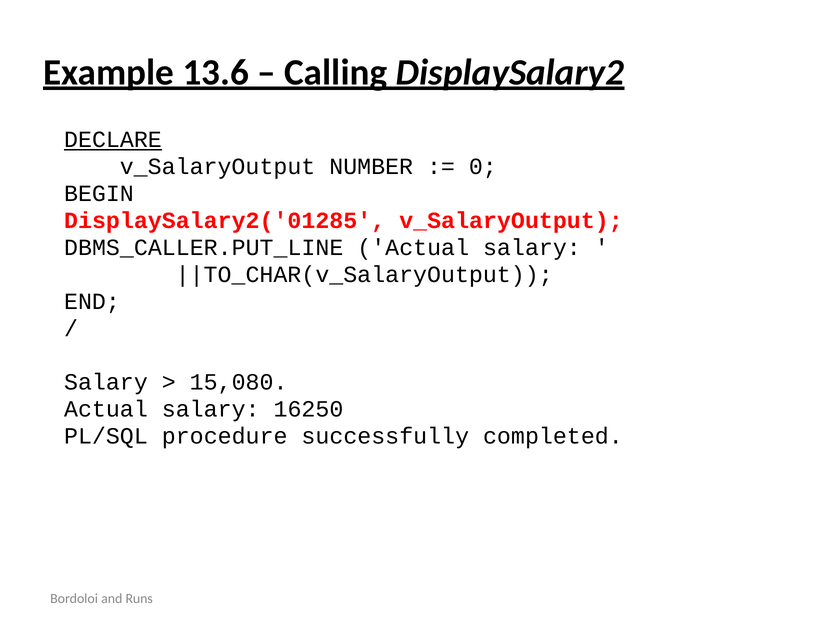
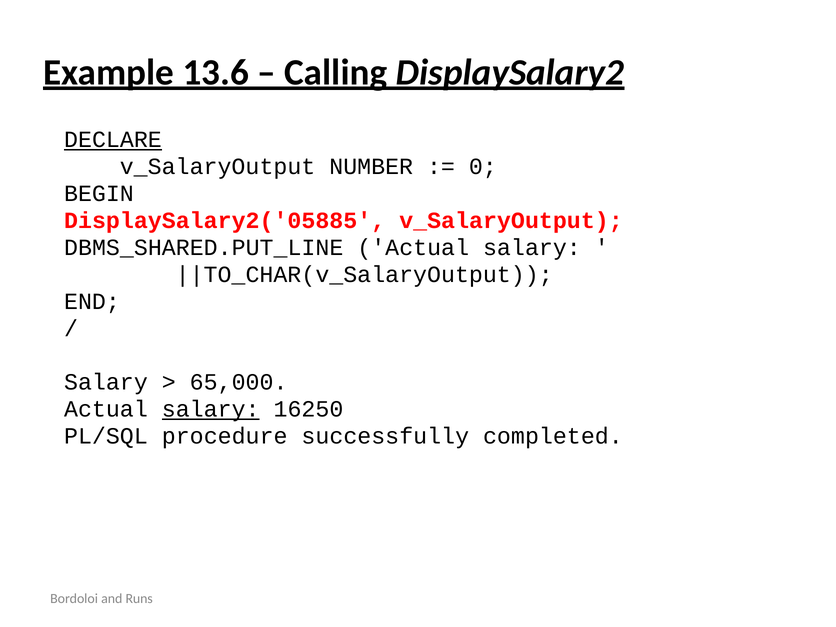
DisplaySalary2('01285: DisplaySalary2('01285 -> DisplaySalary2('05885
DBMS_CALLER.PUT_LINE: DBMS_CALLER.PUT_LINE -> DBMS_SHARED.PUT_LINE
15,080: 15,080 -> 65,000
salary at (211, 409) underline: none -> present
